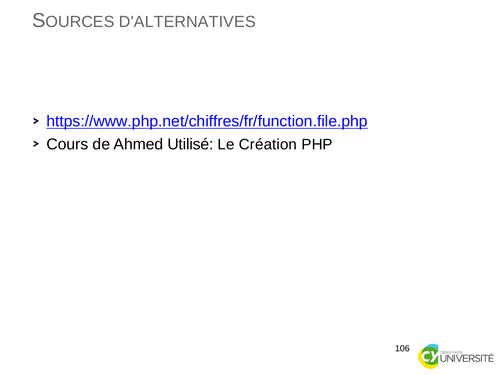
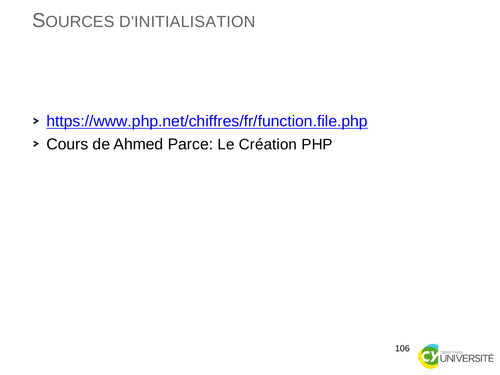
D'ALTERNATIVES: D'ALTERNATIVES -> D'INITIALISATION
Utilisé: Utilisé -> Parce
